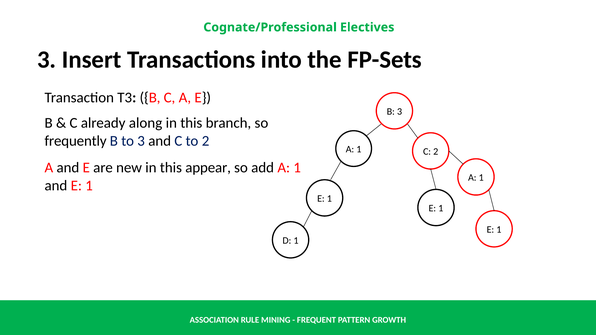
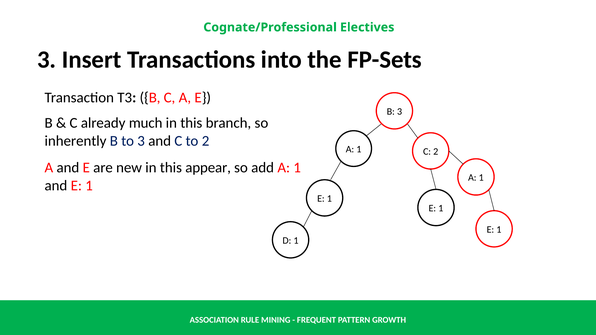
along: along -> much
frequently: frequently -> inherently
